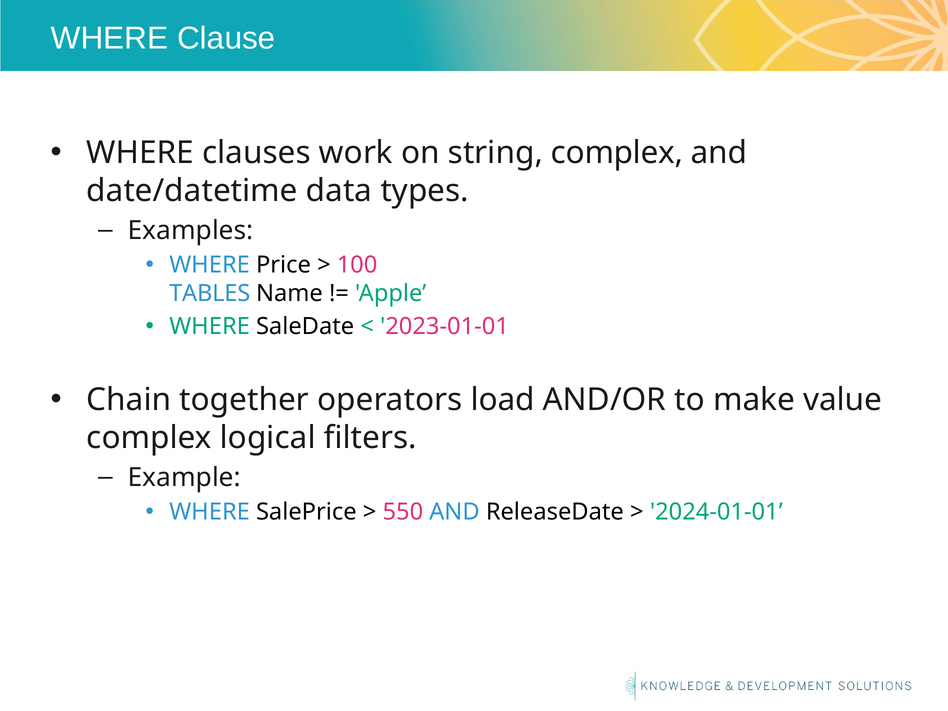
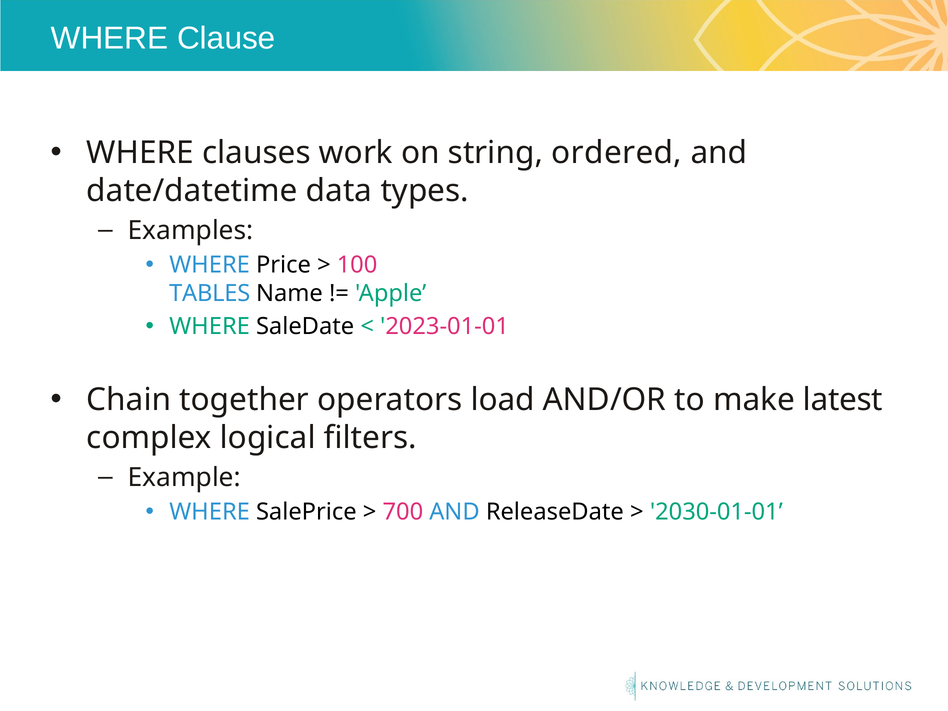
string complex: complex -> ordered
value: value -> latest
550: 550 -> 700
2024-01-01: 2024-01-01 -> 2030-01-01
